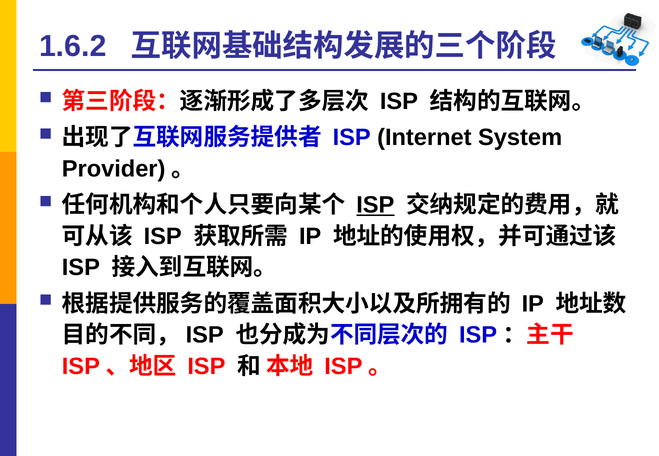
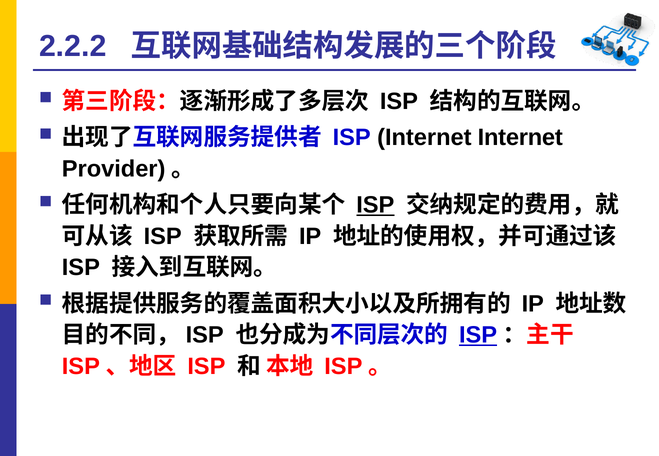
1.6.2: 1.6.2 -> 2.2.2
Internet System: System -> Internet
ISP at (478, 335) underline: none -> present
